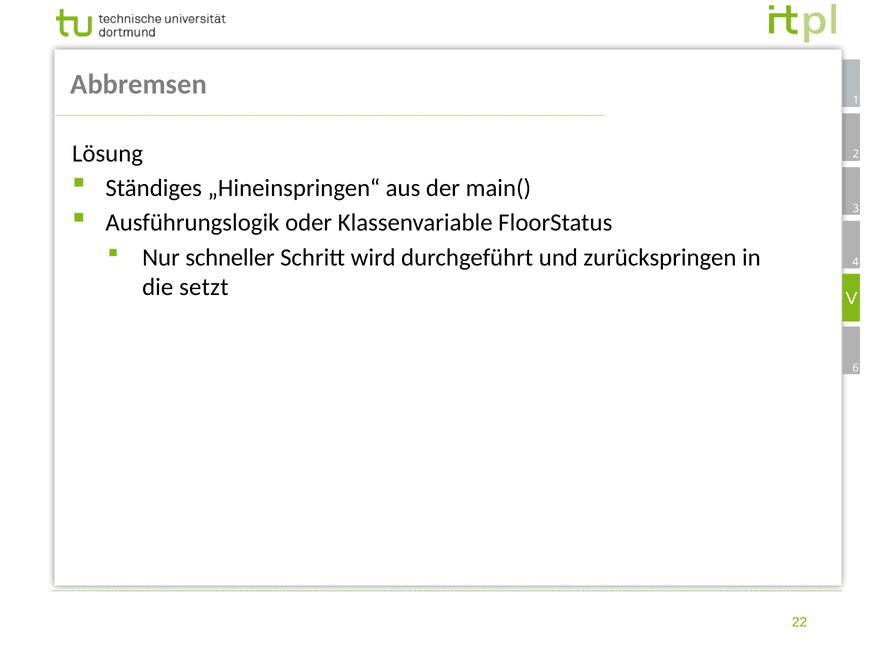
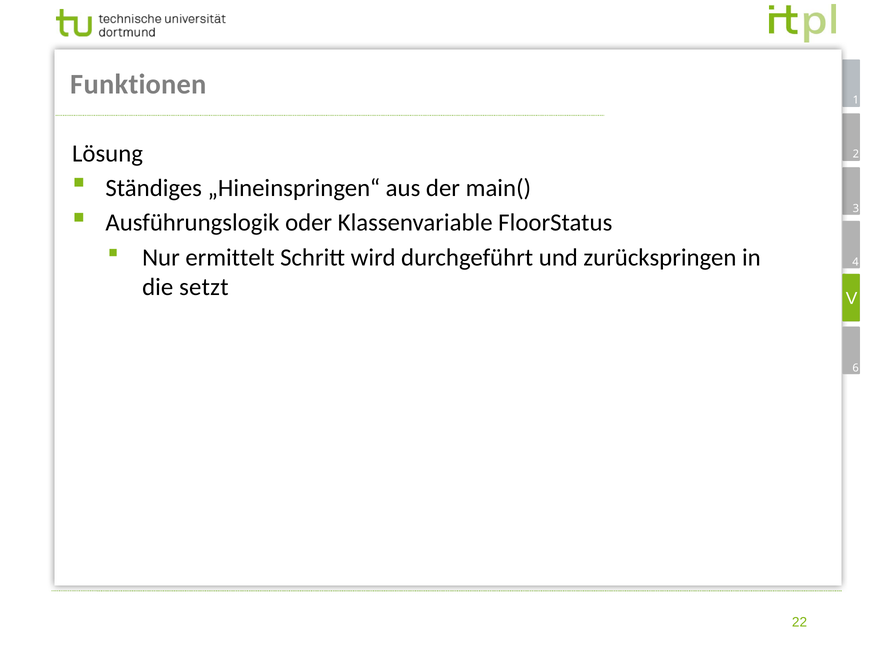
Abbremsen: Abbremsen -> Funktionen
schneller: schneller -> ermittelt
